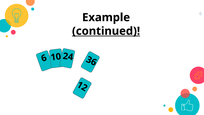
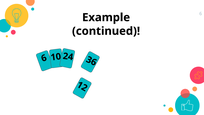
continued underline: present -> none
